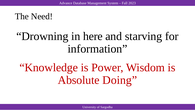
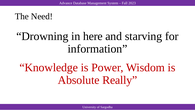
Doing: Doing -> Really
